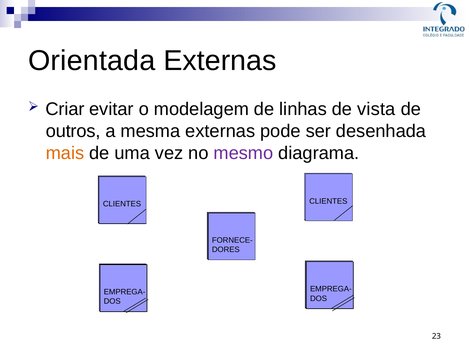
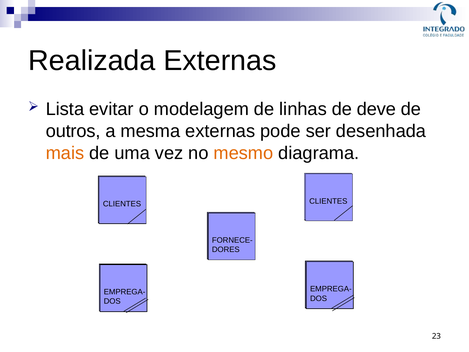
Orientada: Orientada -> Realizada
Criar: Criar -> Lista
vista: vista -> deve
mesmo colour: purple -> orange
